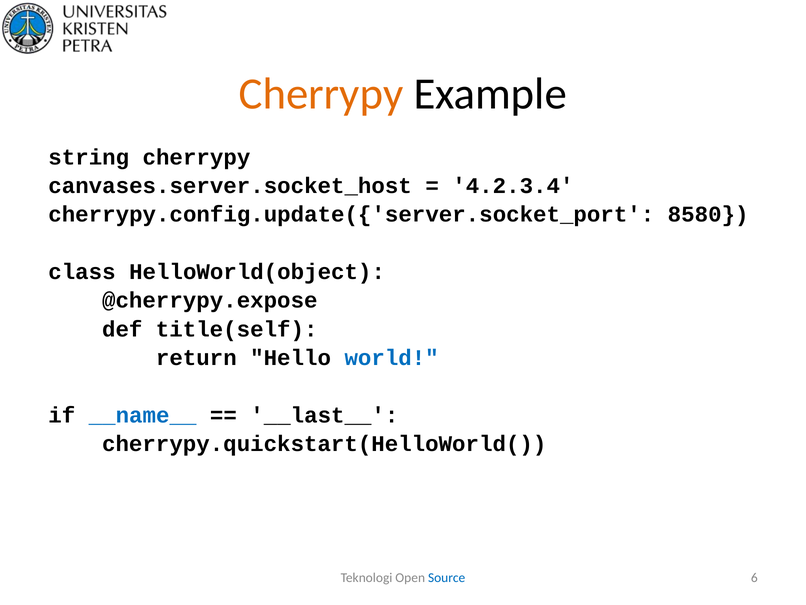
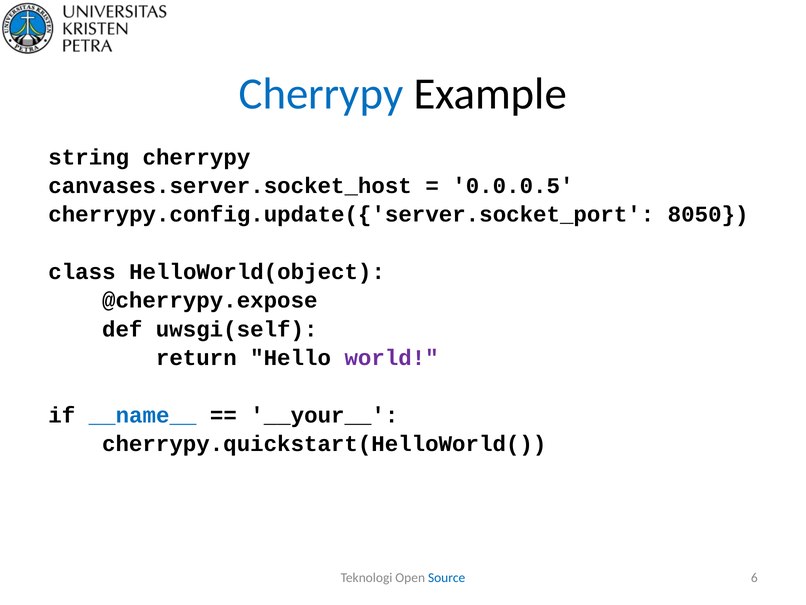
Cherrypy at (321, 94) colour: orange -> blue
4.2.3.4: 4.2.3.4 -> 0.0.0.5
8580: 8580 -> 8050
title(self: title(self -> uwsgi(self
world colour: blue -> purple
__last__: __last__ -> __your__
